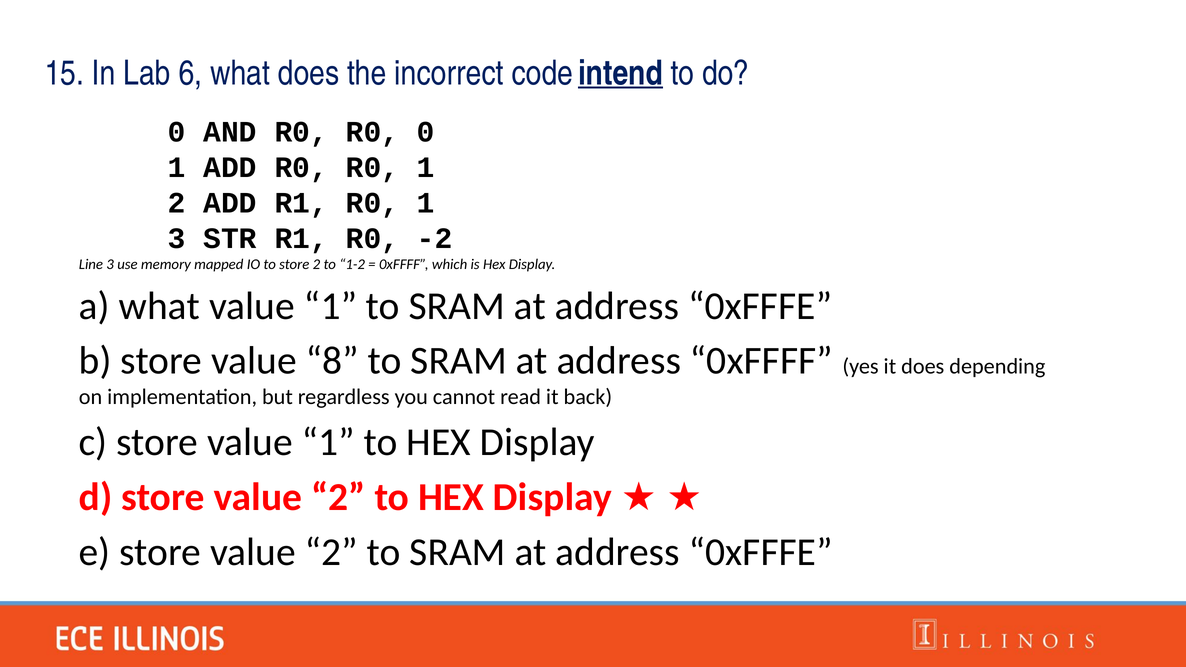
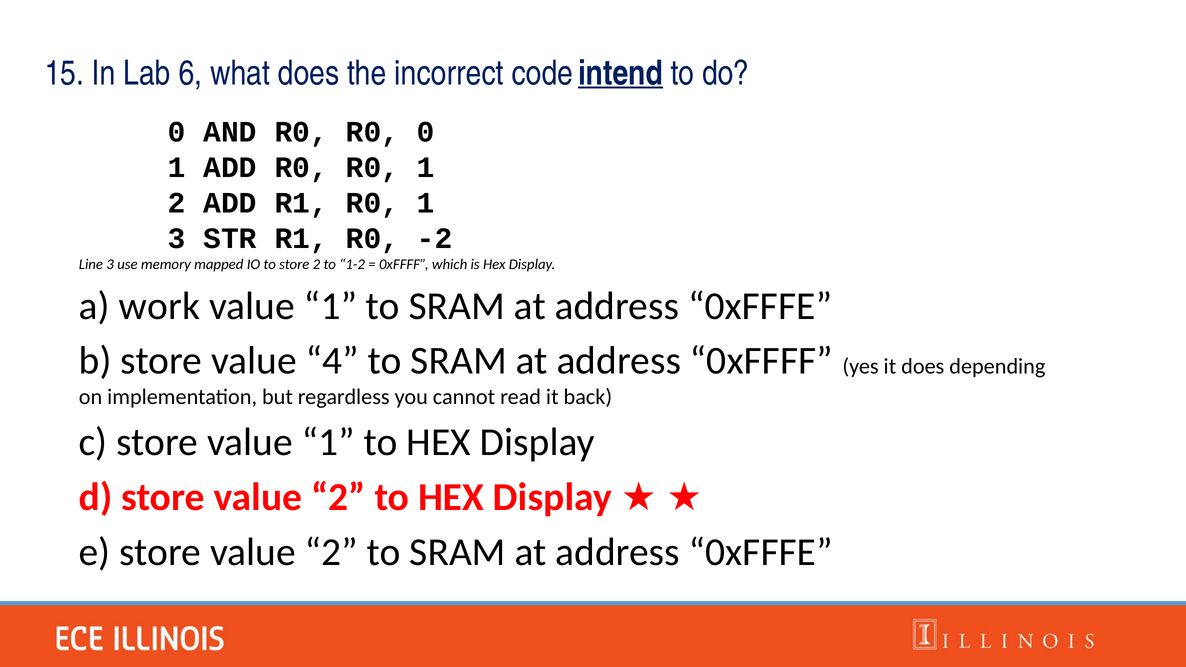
a what: what -> work
8: 8 -> 4
